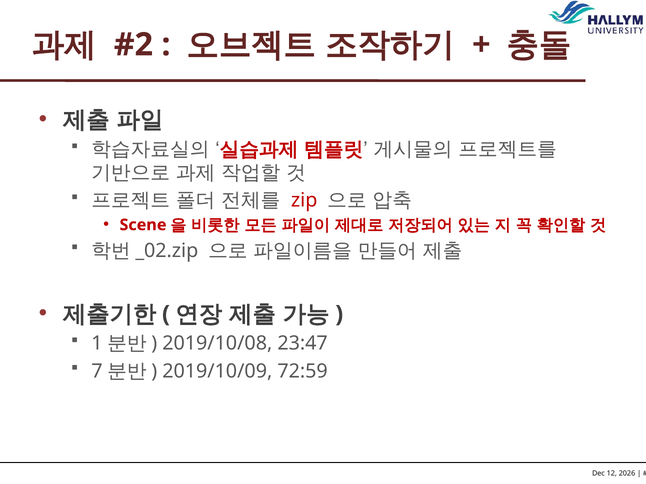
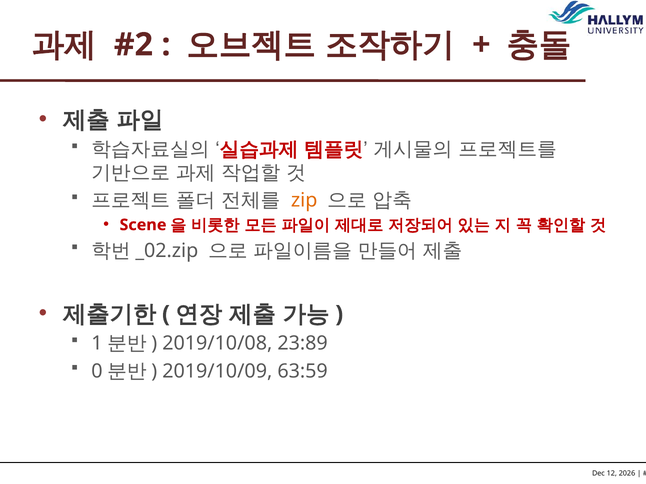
zip colour: red -> orange
23:47: 23:47 -> 23:89
7: 7 -> 0
72:59: 72:59 -> 63:59
